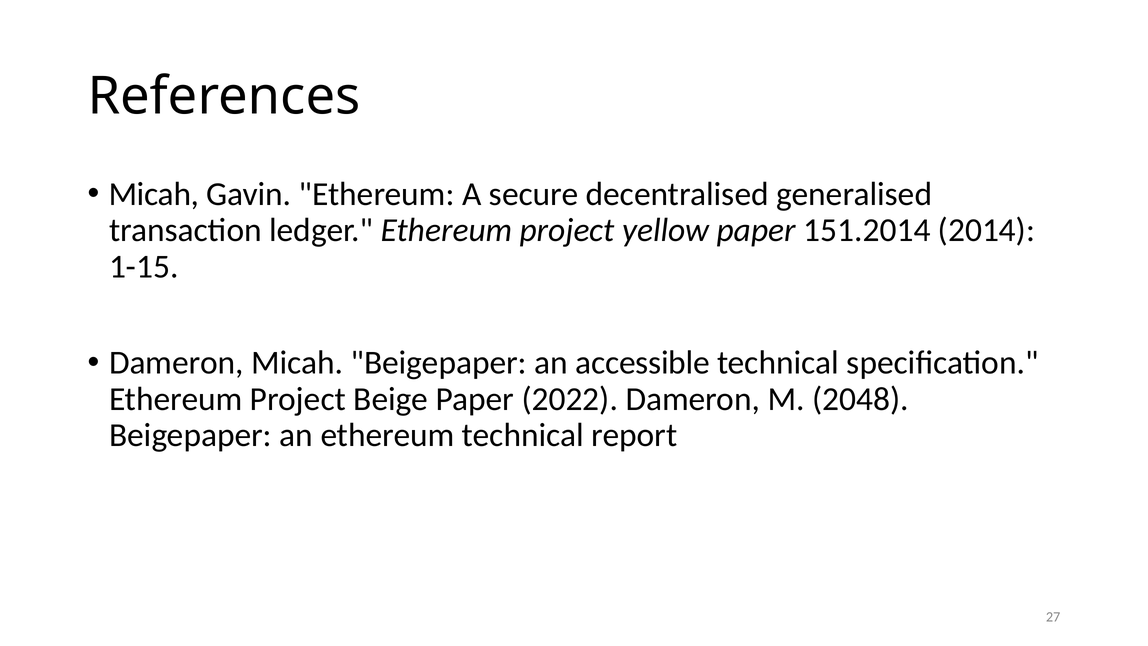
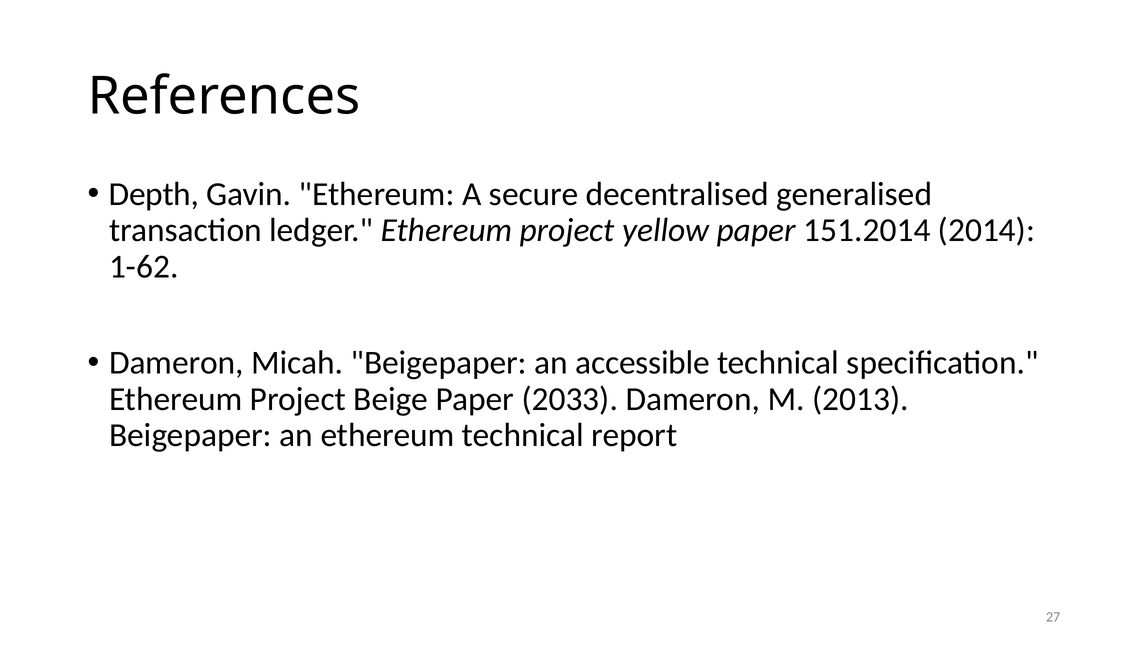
Micah at (154, 194): Micah -> Depth
1-15: 1-15 -> 1-62
2022: 2022 -> 2033
2048: 2048 -> 2013
